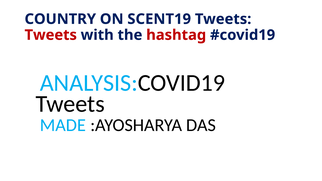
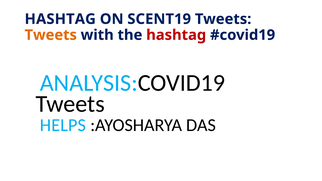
COUNTRY at (60, 19): COUNTRY -> HASHTAG
Tweets at (51, 35) colour: red -> orange
MADE: MADE -> HELPS
